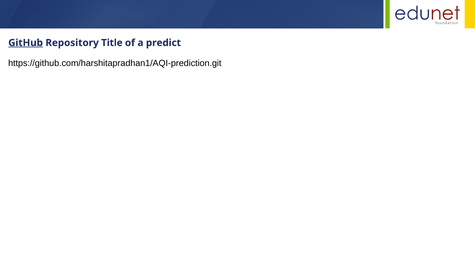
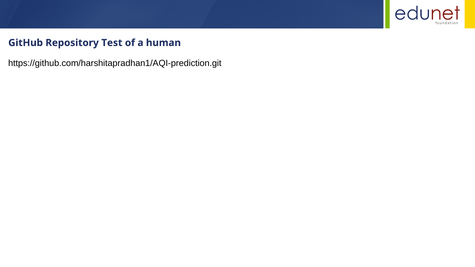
GitHub underline: present -> none
Title: Title -> Test
predict: predict -> human
